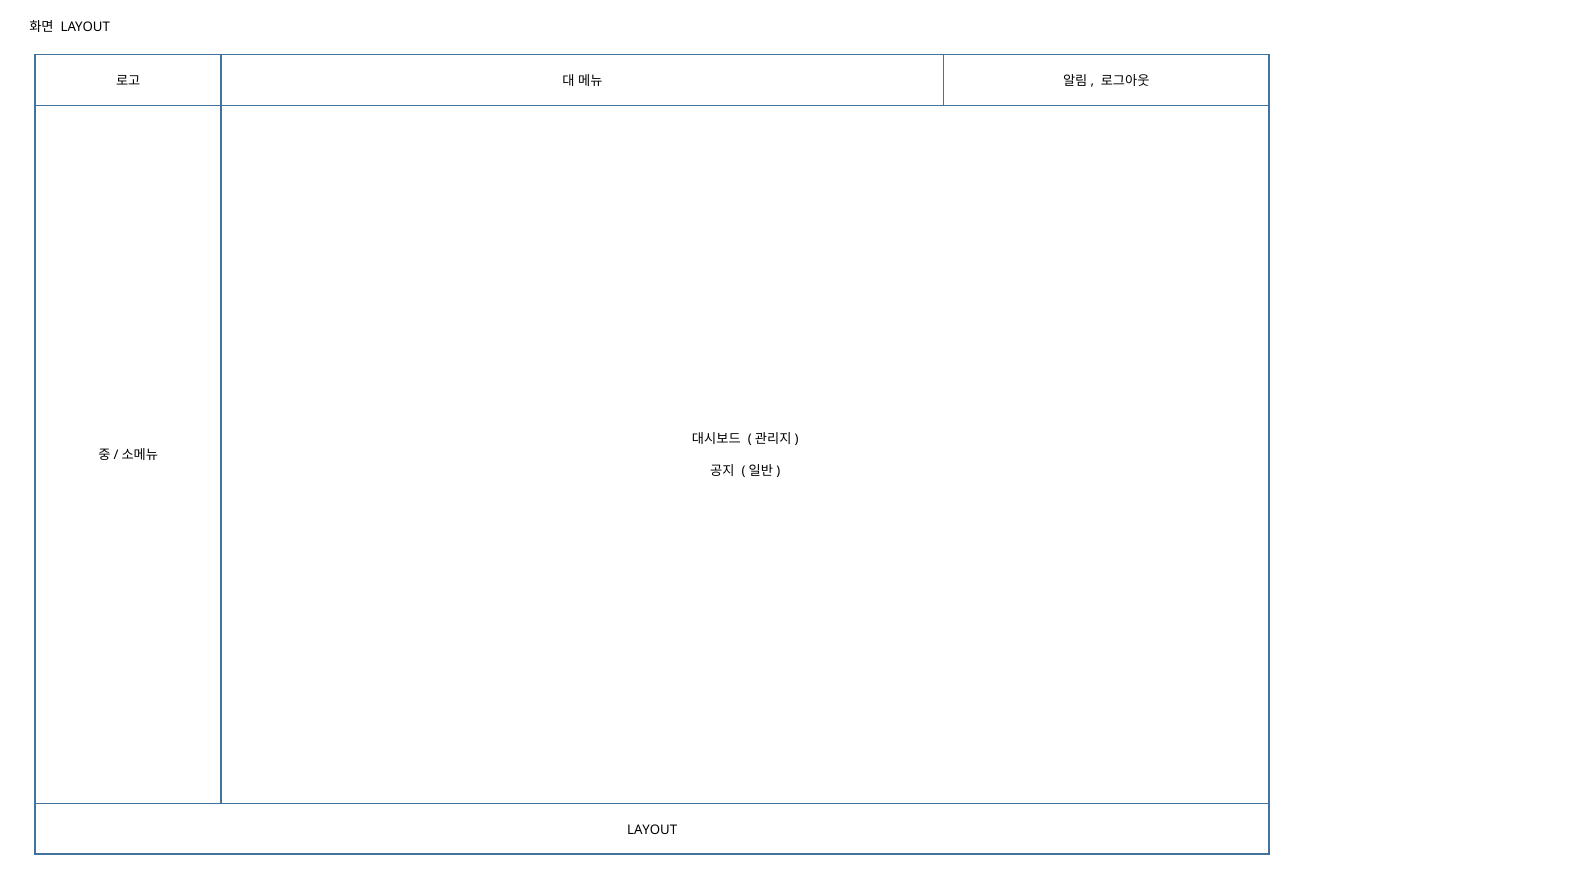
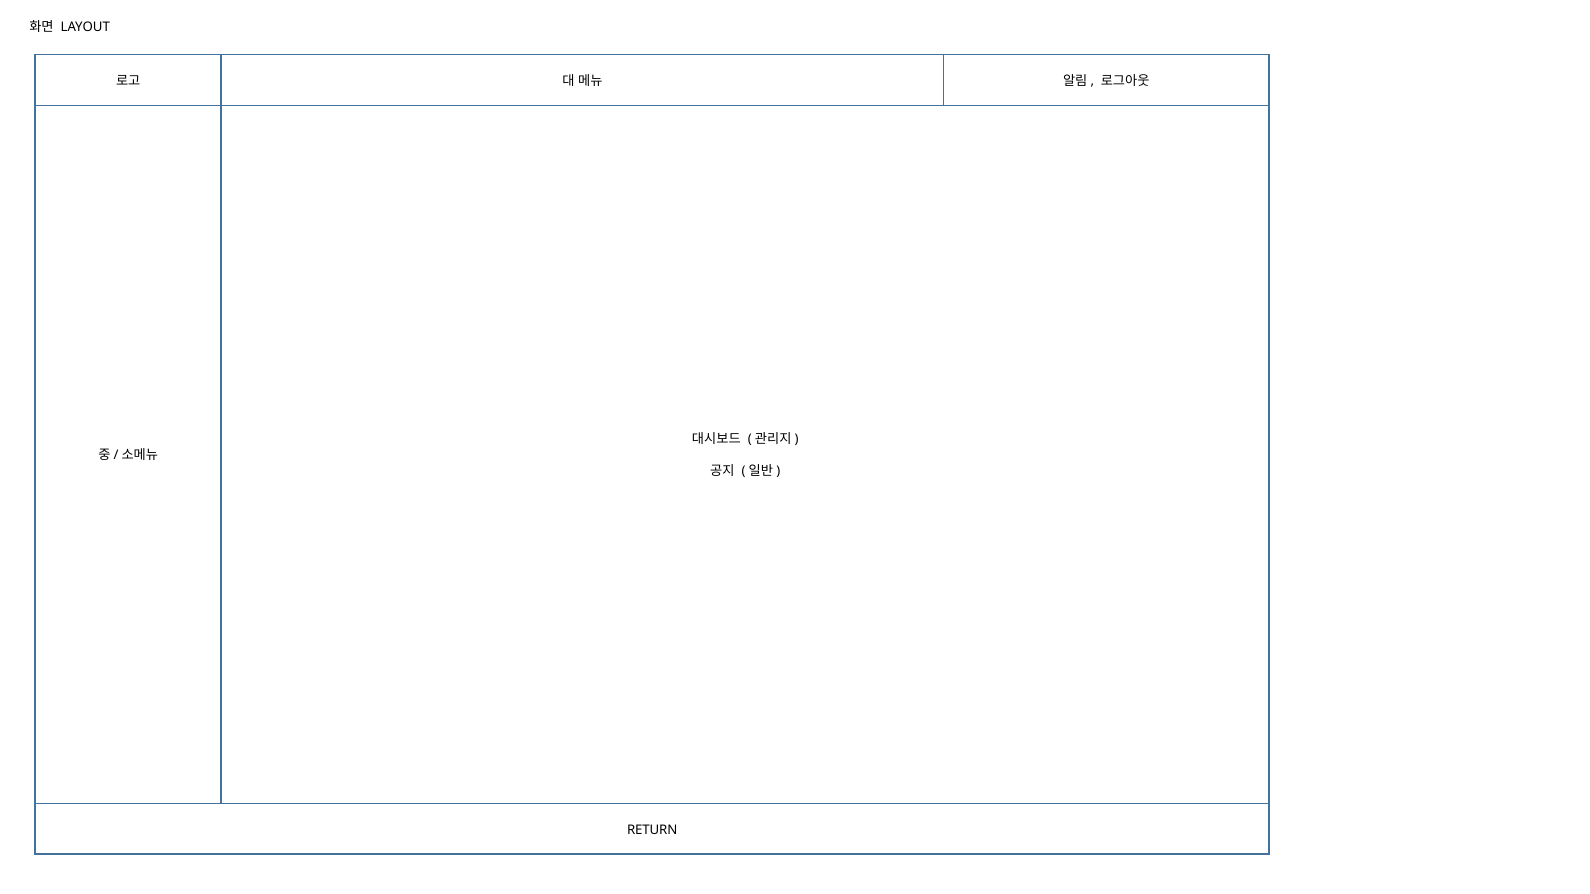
LAYOUT at (652, 830): LAYOUT -> RETURN
